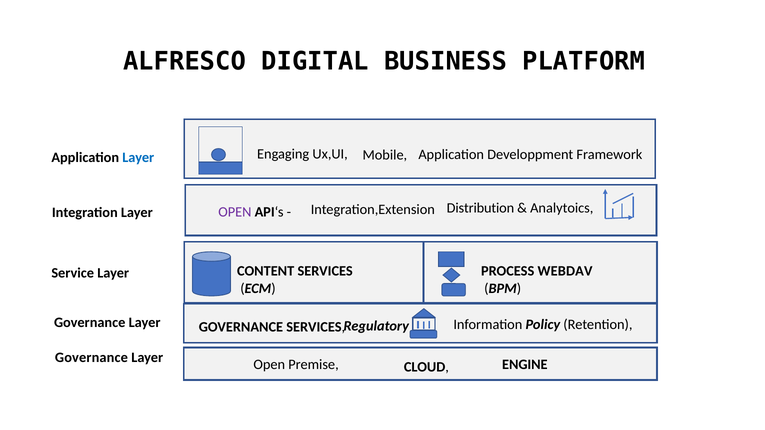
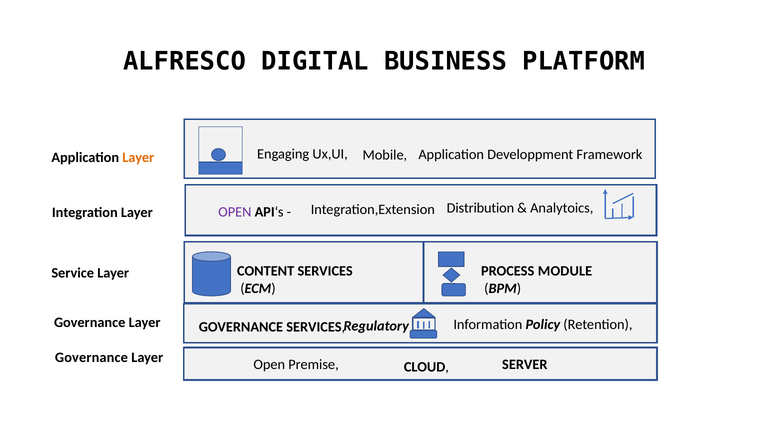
Layer at (138, 158) colour: blue -> orange
WEBDAV: WEBDAV -> MODULE
ENGINE: ENGINE -> SERVER
